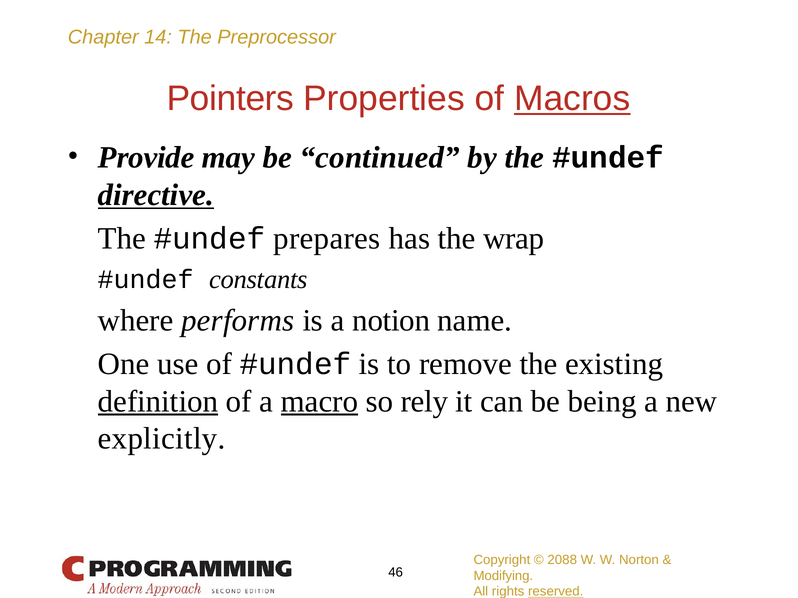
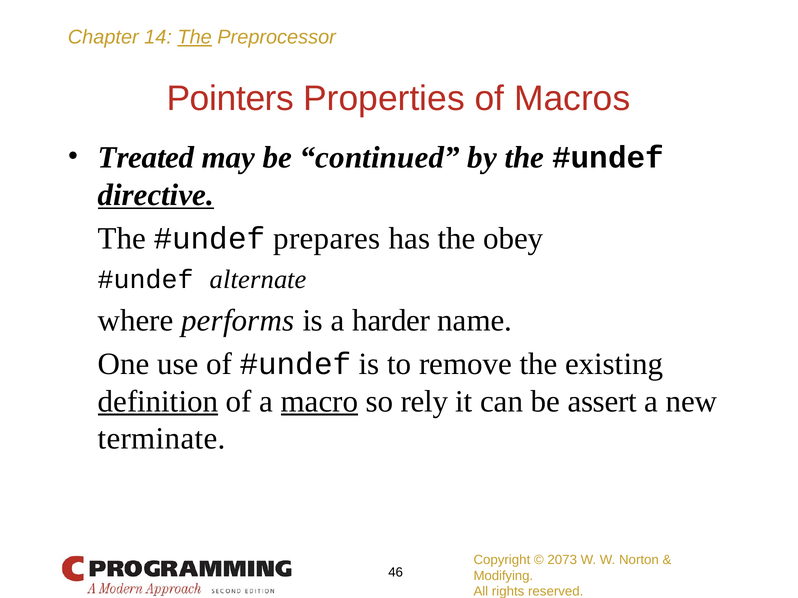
The at (195, 37) underline: none -> present
Macros underline: present -> none
Provide: Provide -> Treated
wrap: wrap -> obey
constants: constants -> alternate
notion: notion -> harder
being: being -> assert
explicitly: explicitly -> terminate
2088: 2088 -> 2073
reserved underline: present -> none
